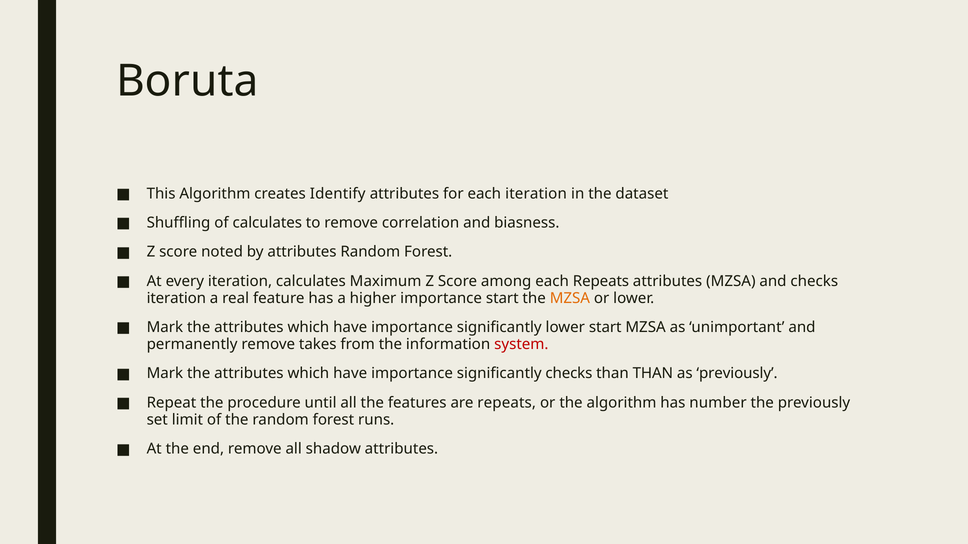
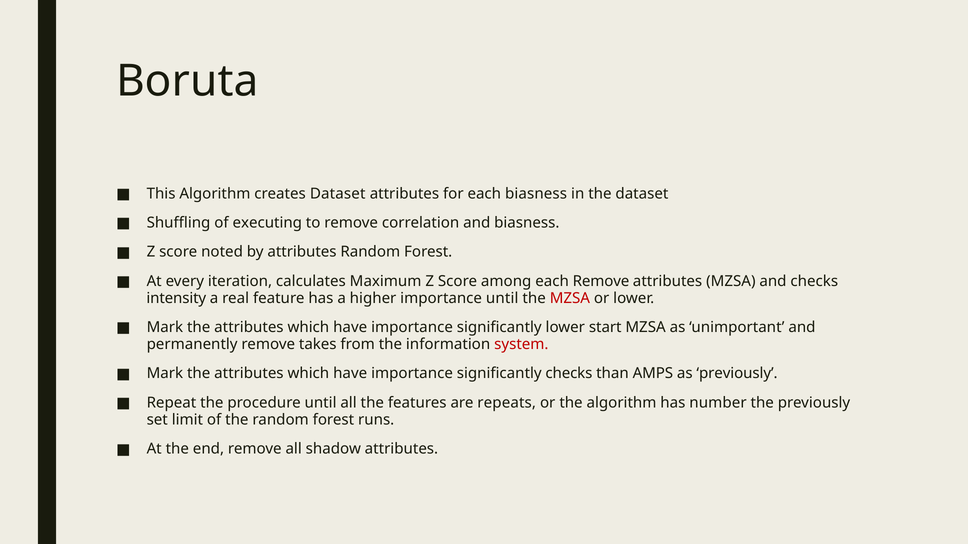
creates Identify: Identify -> Dataset
each iteration: iteration -> biasness
of calculates: calculates -> executing
each Repeats: Repeats -> Remove
iteration at (176, 298): iteration -> intensity
importance start: start -> until
MZSA at (570, 298) colour: orange -> red
than THAN: THAN -> AMPS
